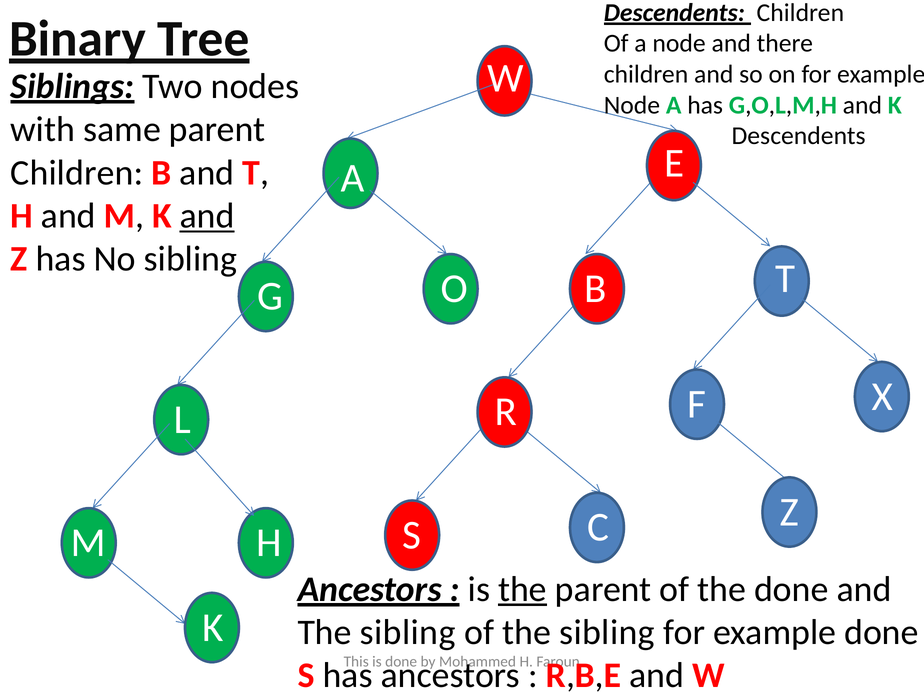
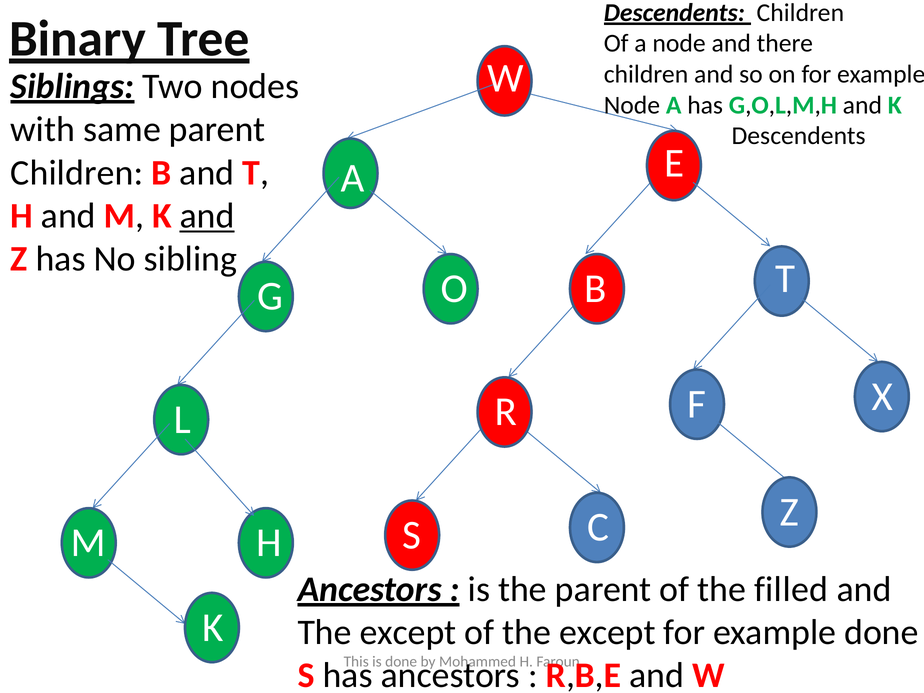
the at (522, 589) underline: present -> none
the done: done -> filled
sibling at (408, 632): sibling -> except
of the sibling: sibling -> except
